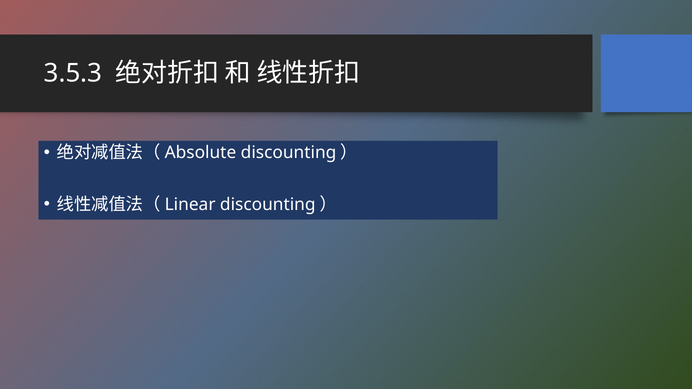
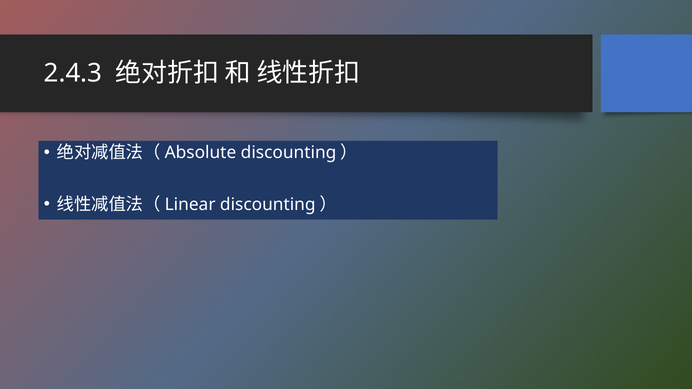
3.5.3: 3.5.3 -> 2.4.3
